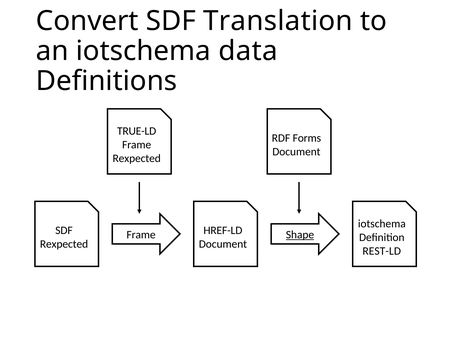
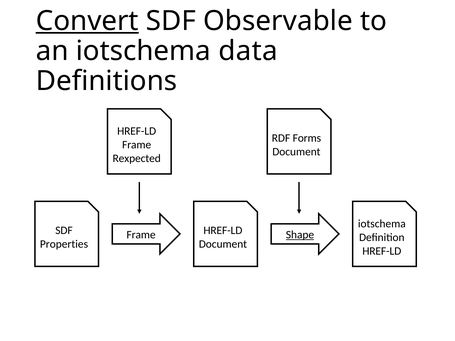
Convert underline: none -> present
Translation: Translation -> Observable
TRUE-LD at (137, 131): TRUE-LD -> HREF-LD
Rexpected at (64, 244): Rexpected -> Properties
REST-LD at (382, 251): REST-LD -> HREF-LD
